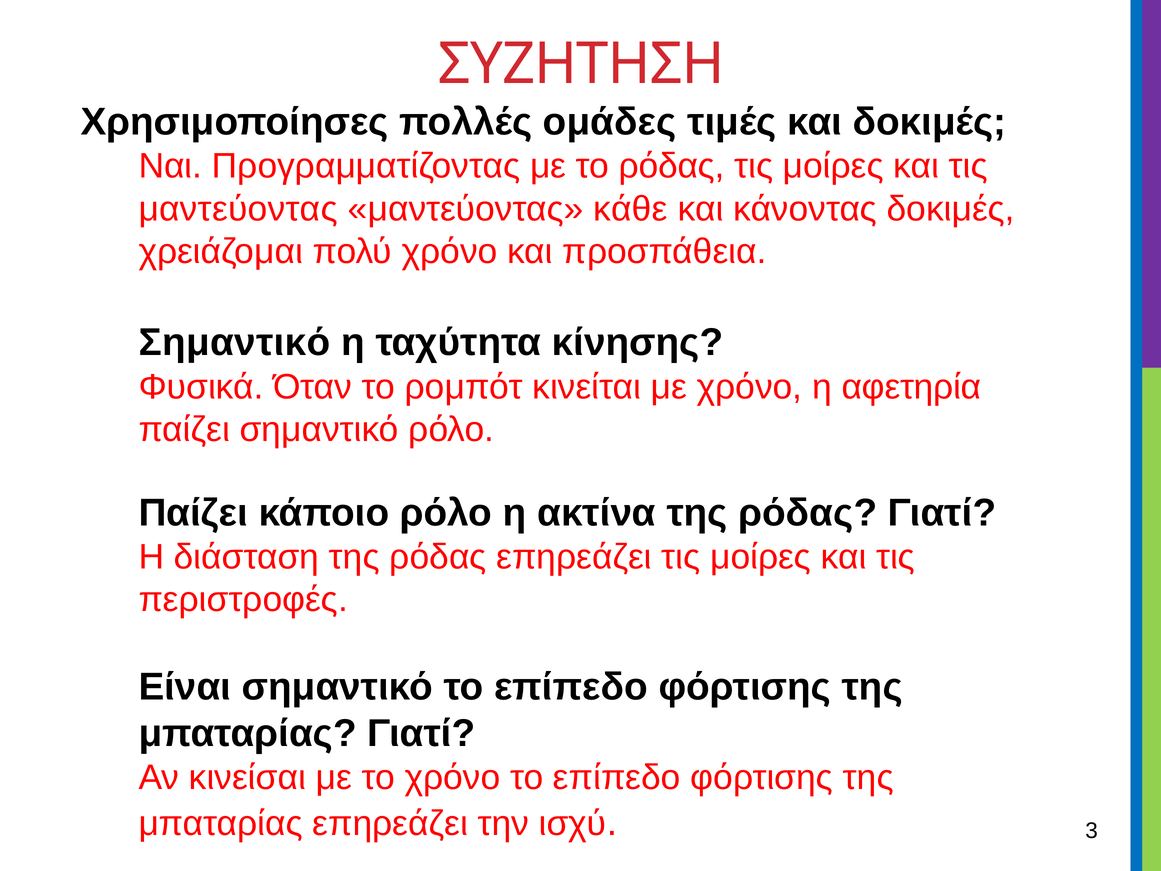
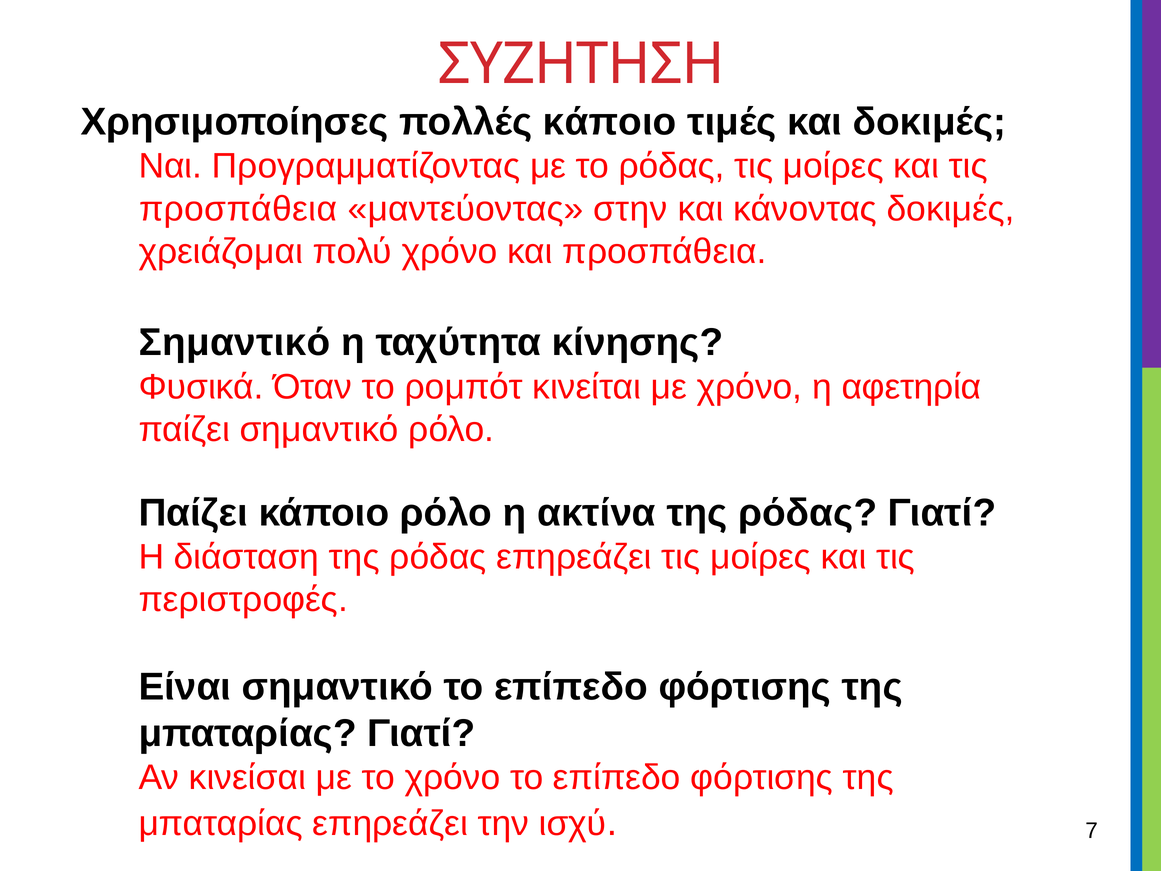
πολλές ομάδες: ομάδες -> κάποιο
μαντεύοντας at (238, 209): μαντεύοντας -> προσπάθεια
κάθε: κάθε -> στην
3: 3 -> 7
